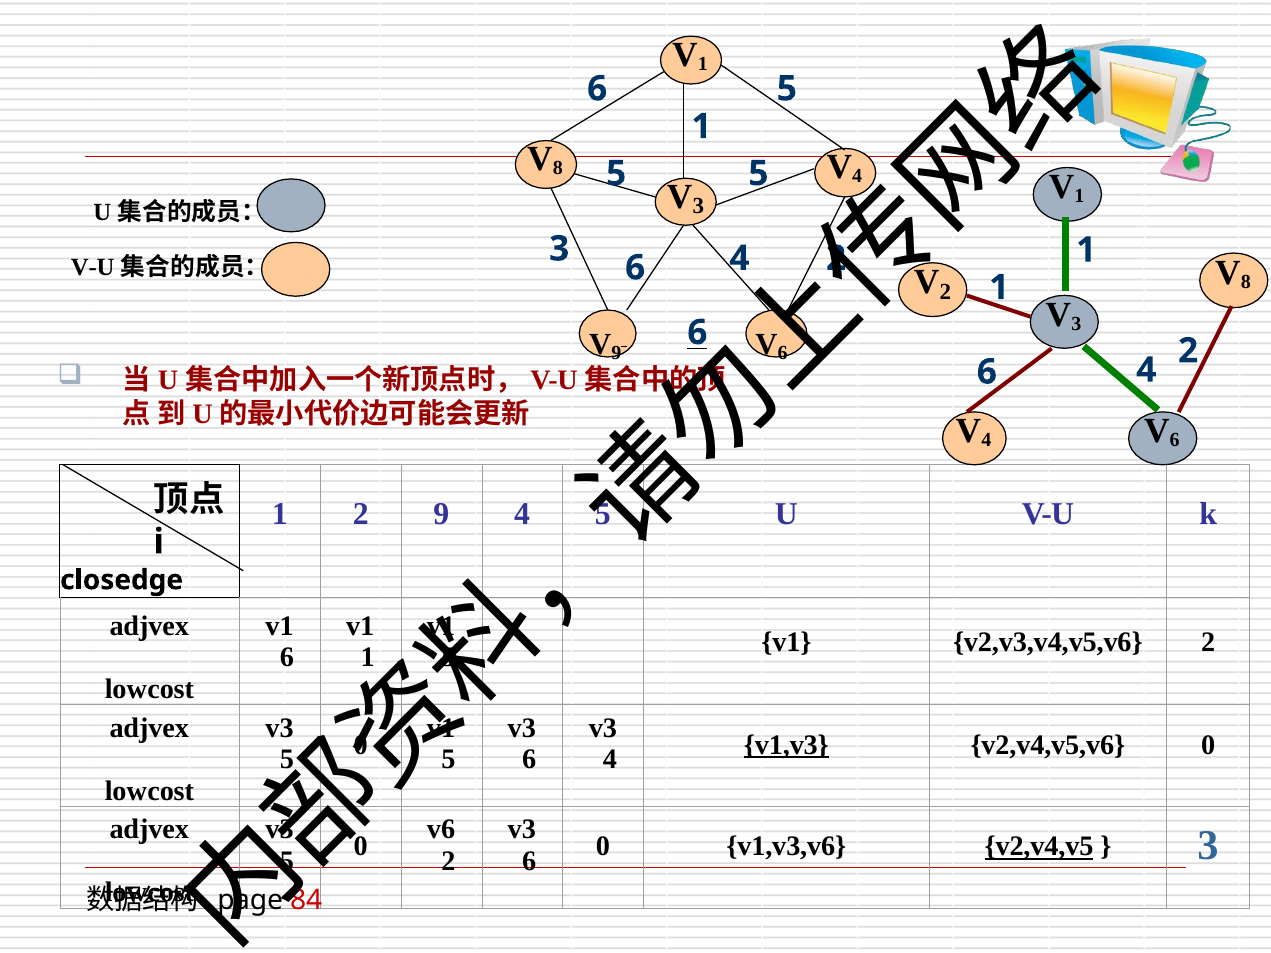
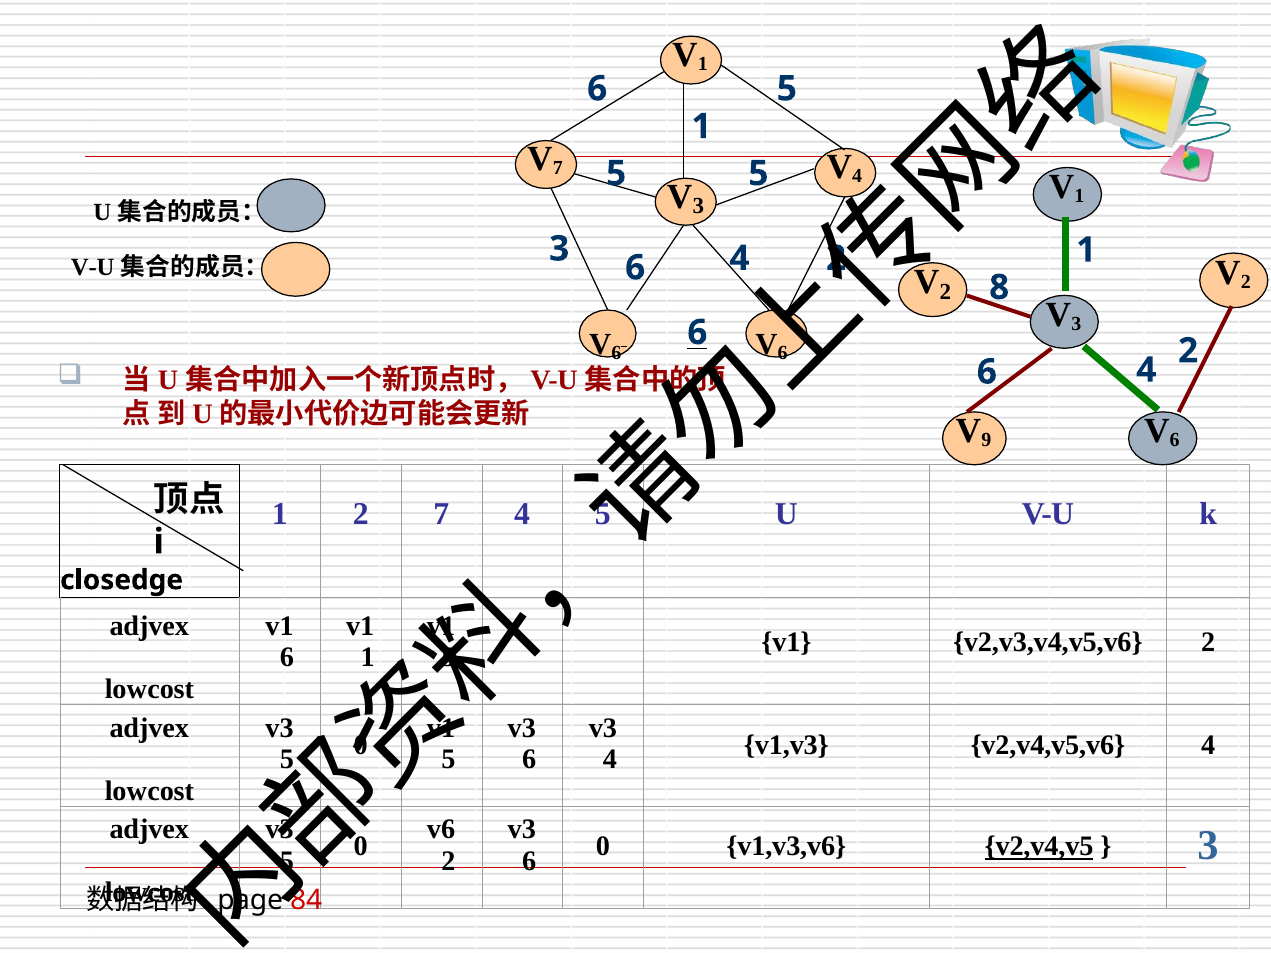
8 at (558, 168): 8 -> 7
8 at (1246, 282): 8 -> 2
1 at (999, 287): 1 -> 8
9 at (616, 353): 9 -> 6
4 at (986, 440): 4 -> 9
2 9: 9 -> 7
v1,v3 underline: present -> none
v2,v4,v5,v6 0: 0 -> 4
